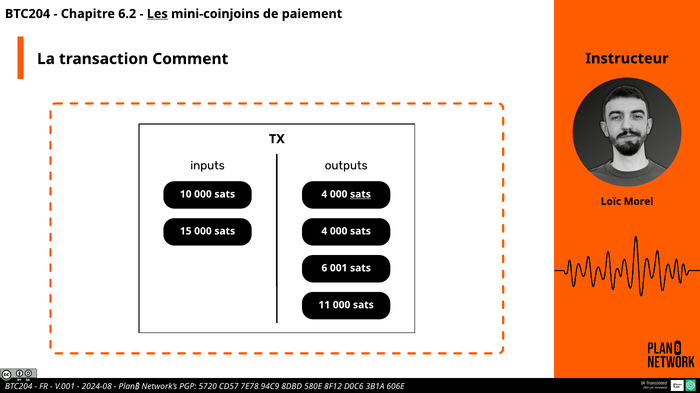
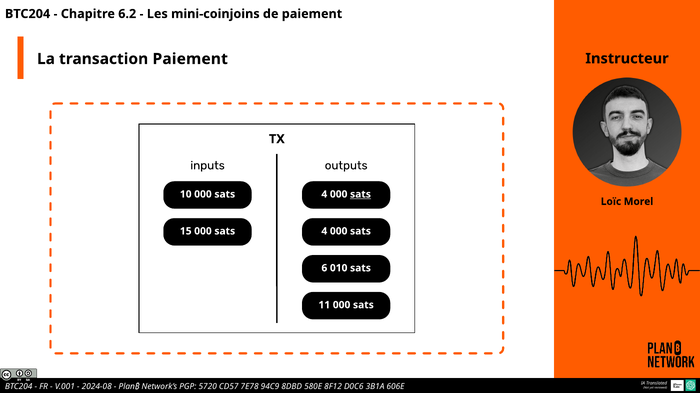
Les underline: present -> none
transaction Comment: Comment -> Paiement
001: 001 -> 010
